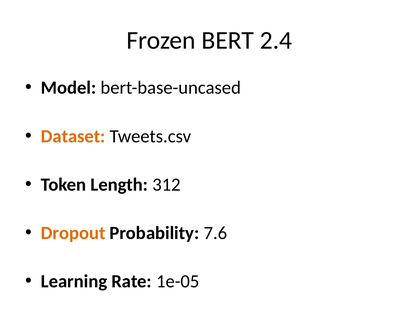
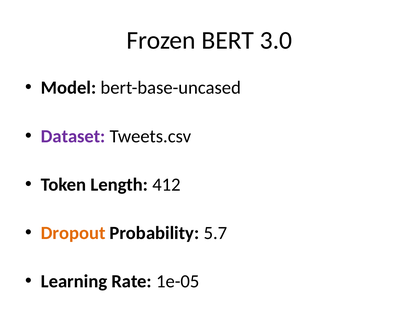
2.4: 2.4 -> 3.0
Dataset colour: orange -> purple
312: 312 -> 412
7.6: 7.6 -> 5.7
